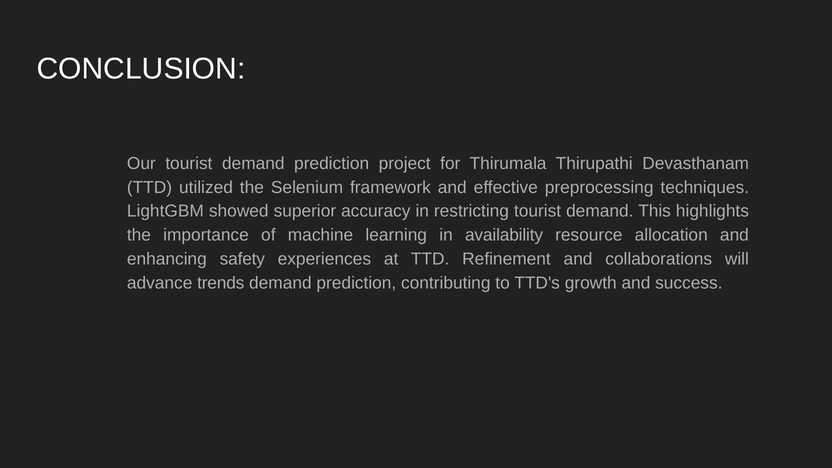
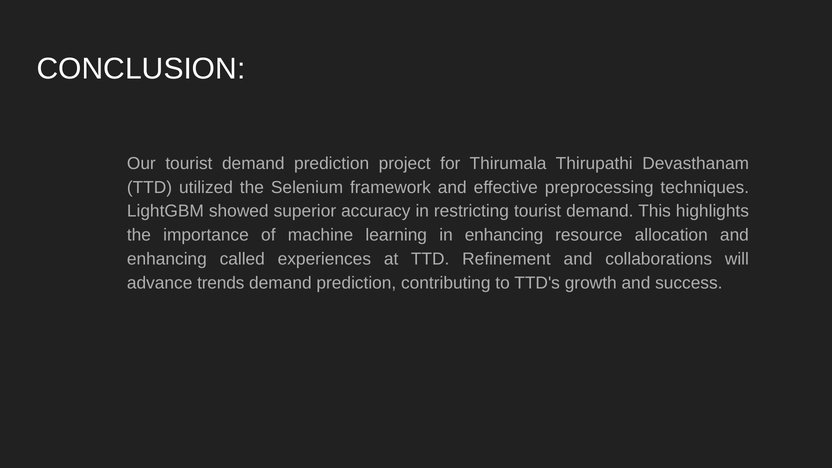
in availability: availability -> enhancing
safety: safety -> called
